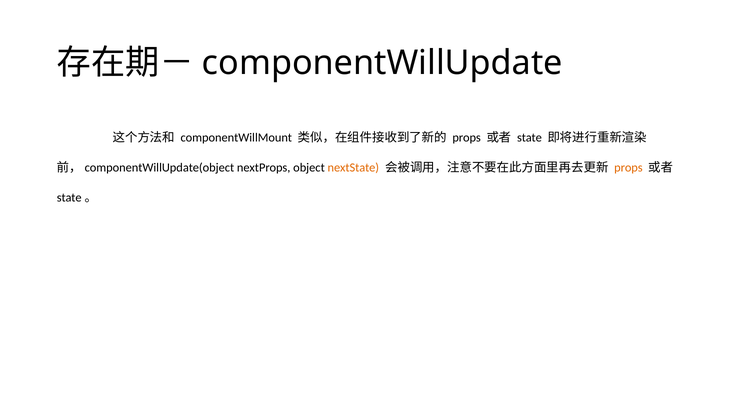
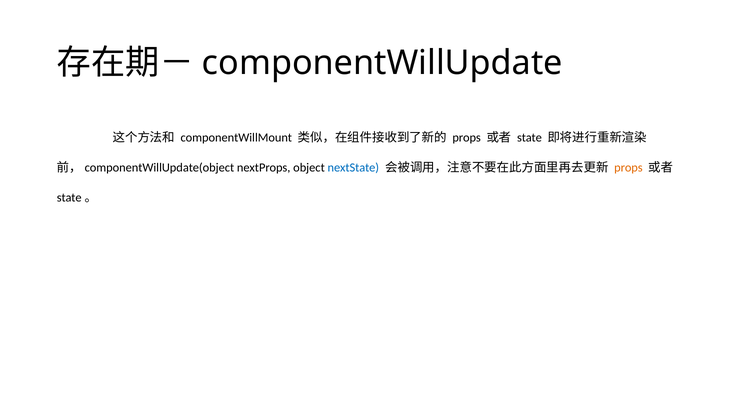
nextState colour: orange -> blue
